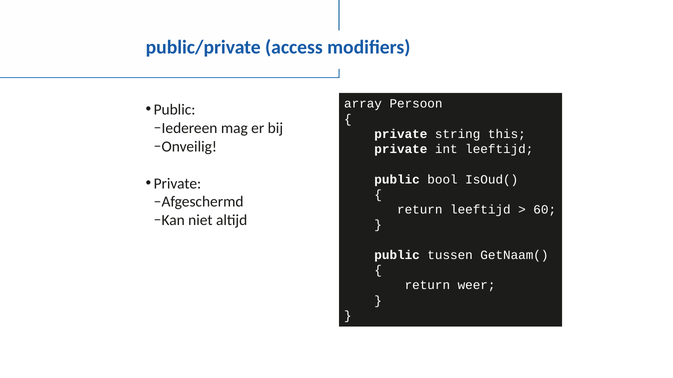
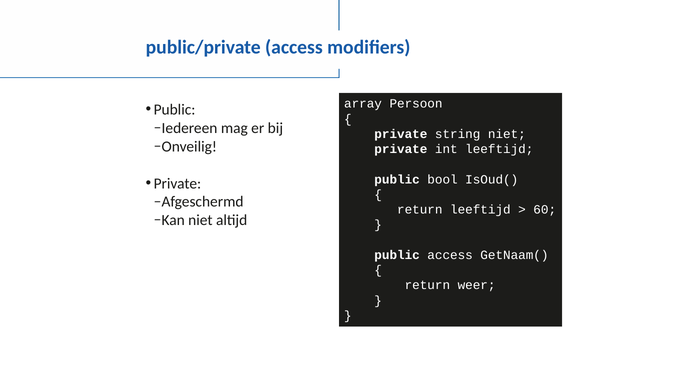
string this: this -> niet
public tussen: tussen -> access
